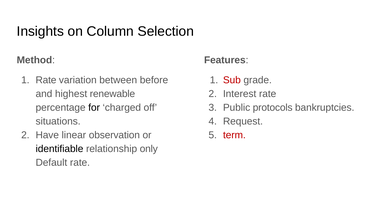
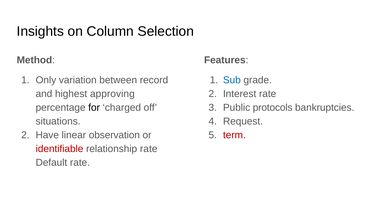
Rate at (46, 80): Rate -> Only
before: before -> record
Sub colour: red -> blue
renewable: renewable -> approving
identifiable colour: black -> red
relationship only: only -> rate
